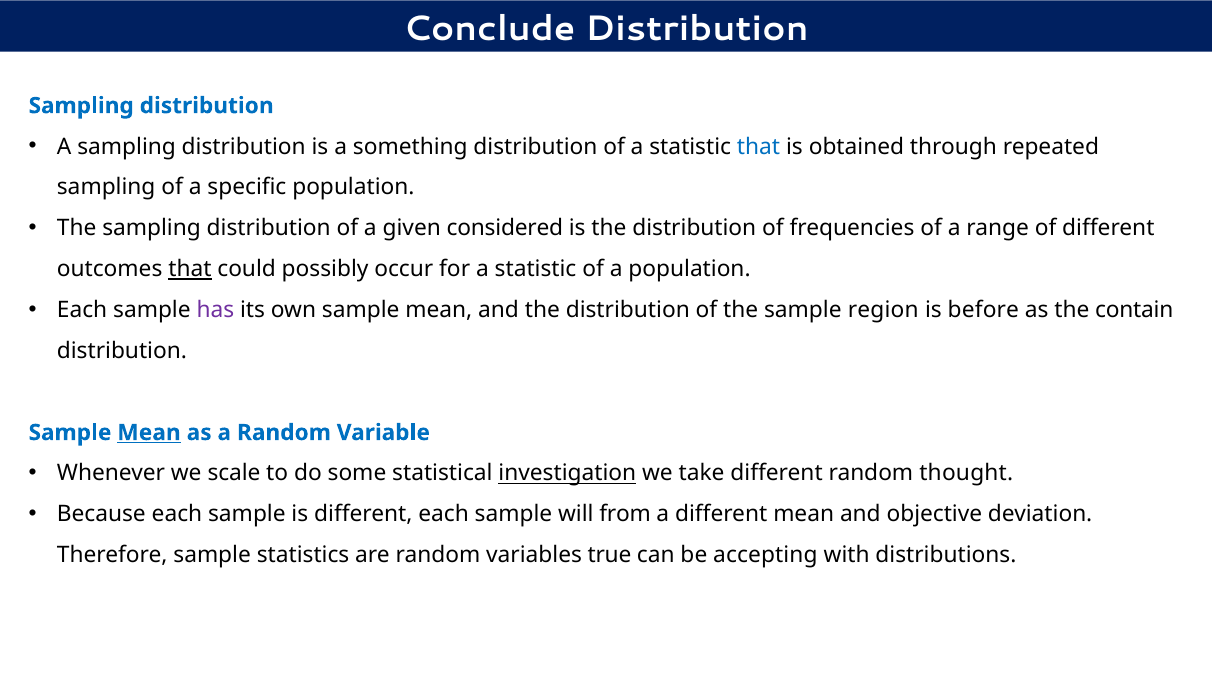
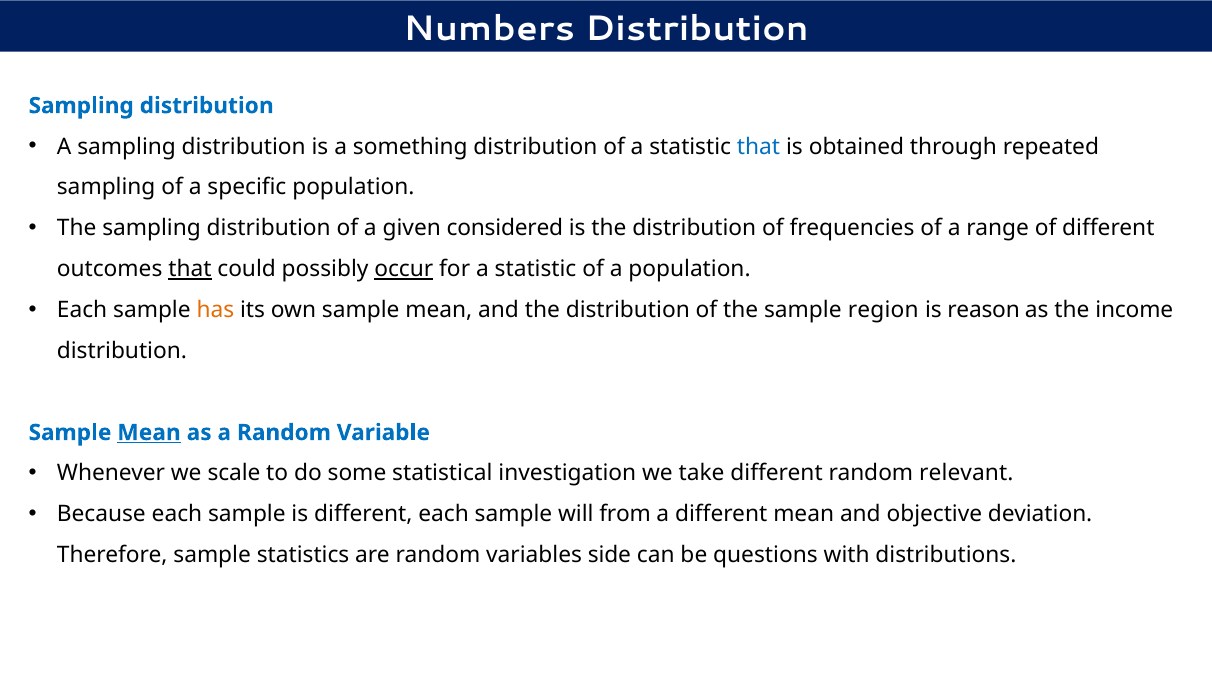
Conclude: Conclude -> Numbers
occur underline: none -> present
has colour: purple -> orange
before: before -> reason
contain: contain -> income
investigation underline: present -> none
thought: thought -> relevant
true: true -> side
accepting: accepting -> questions
